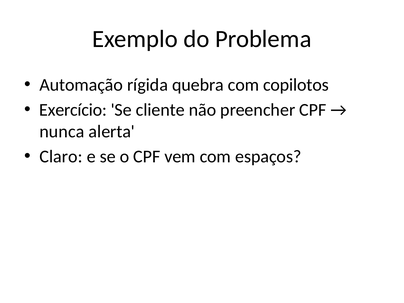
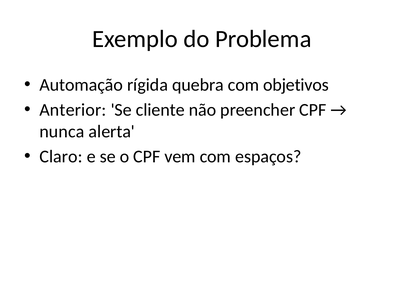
copilotos: copilotos -> objetivos
Exercício: Exercício -> Anterior
